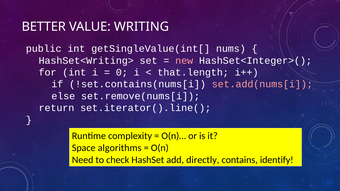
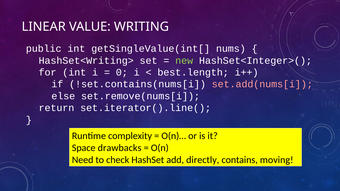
BETTER: BETTER -> LINEAR
new colour: pink -> light green
that.length: that.length -> best.length
algorithms: algorithms -> drawbacks
identify: identify -> moving
